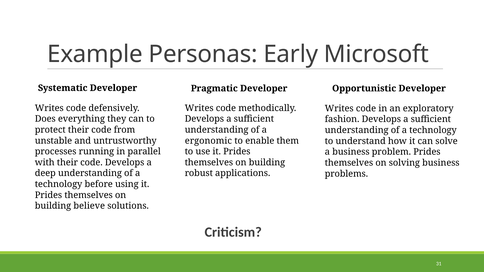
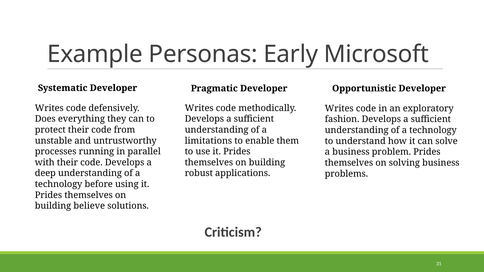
ergonomic: ergonomic -> limitations
